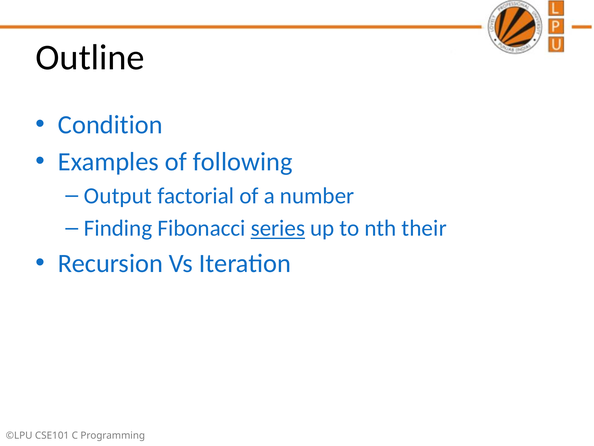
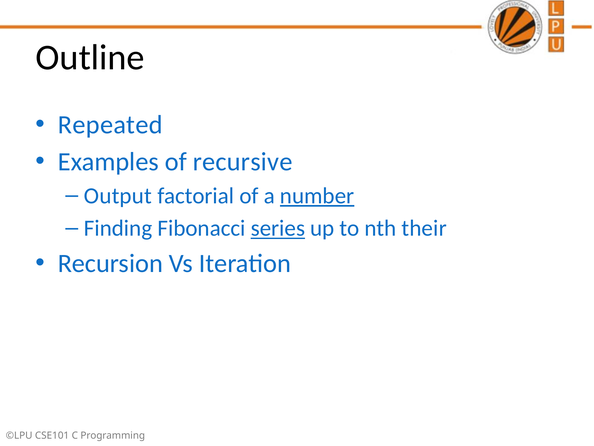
Condition: Condition -> Repeated
following: following -> recursive
number underline: none -> present
